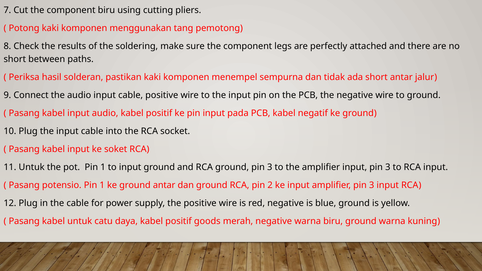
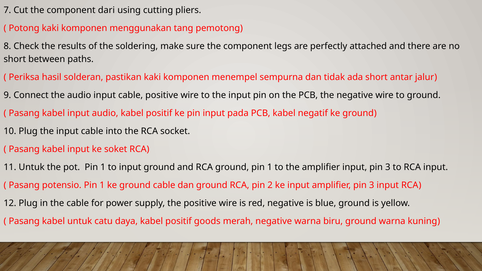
component biru: biru -> dari
ground pin 3: 3 -> 1
ground antar: antar -> cable
